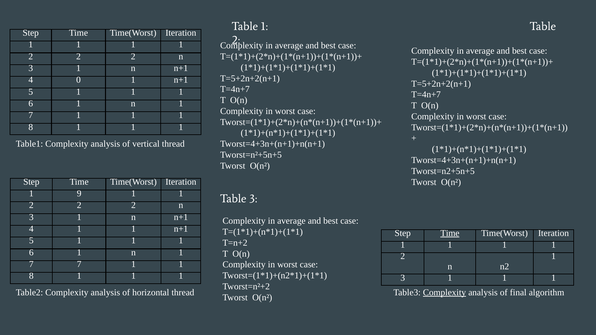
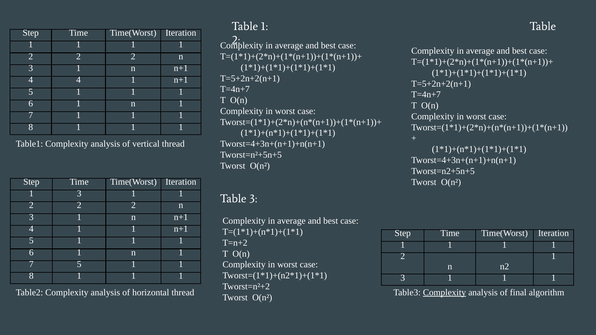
4 0: 0 -> 4
9 at (79, 194): 9 -> 3
Time at (450, 233) underline: present -> none
7 7: 7 -> 5
